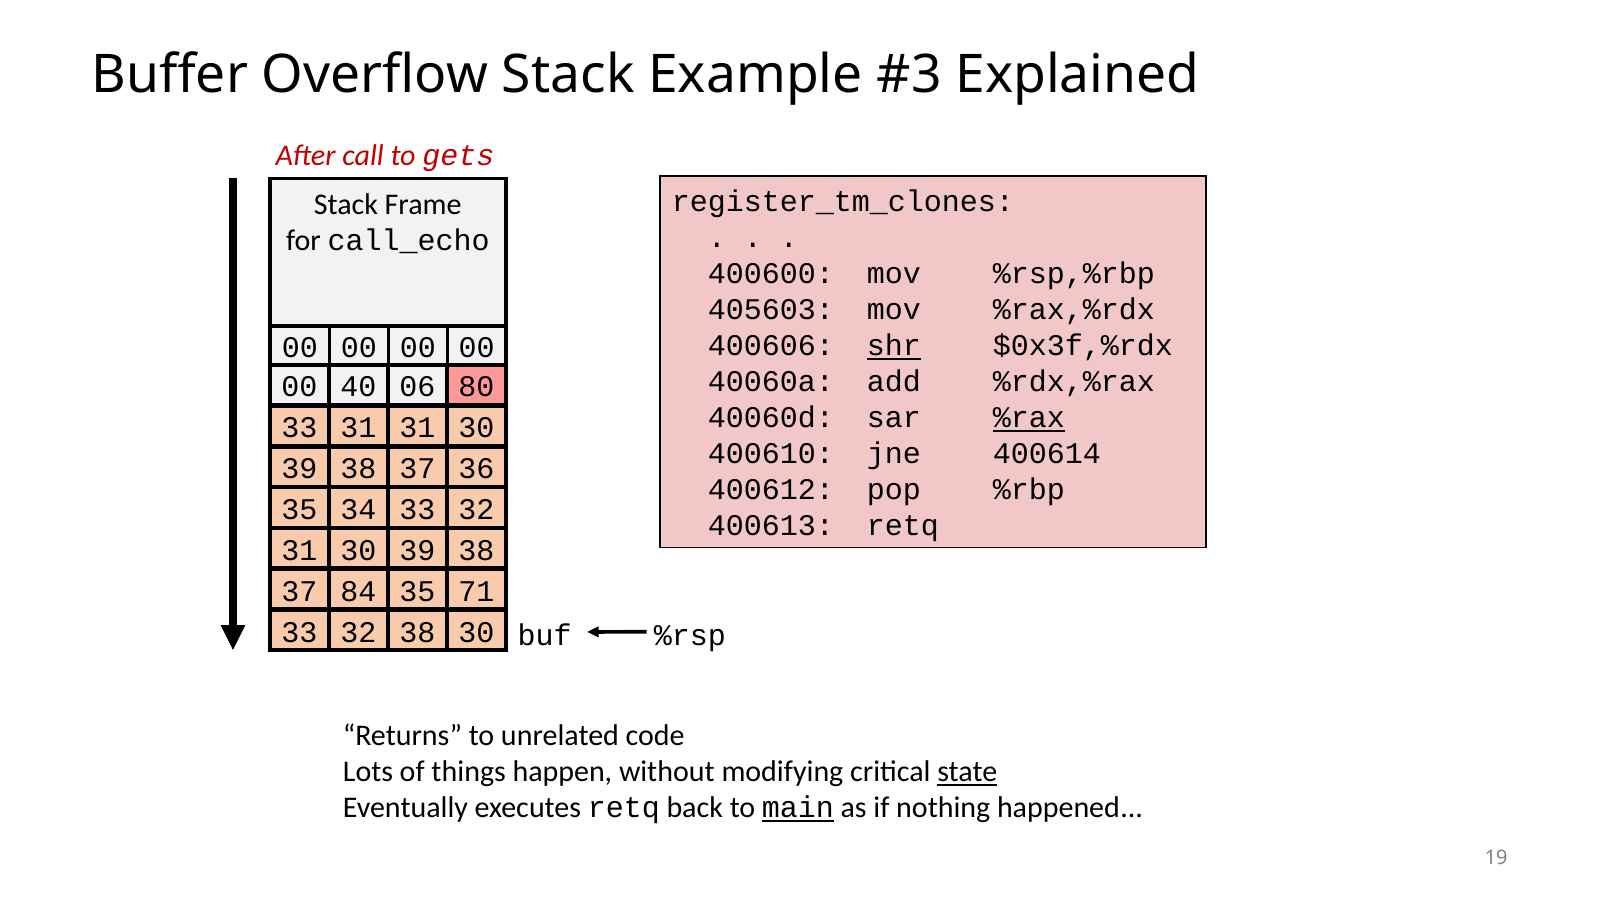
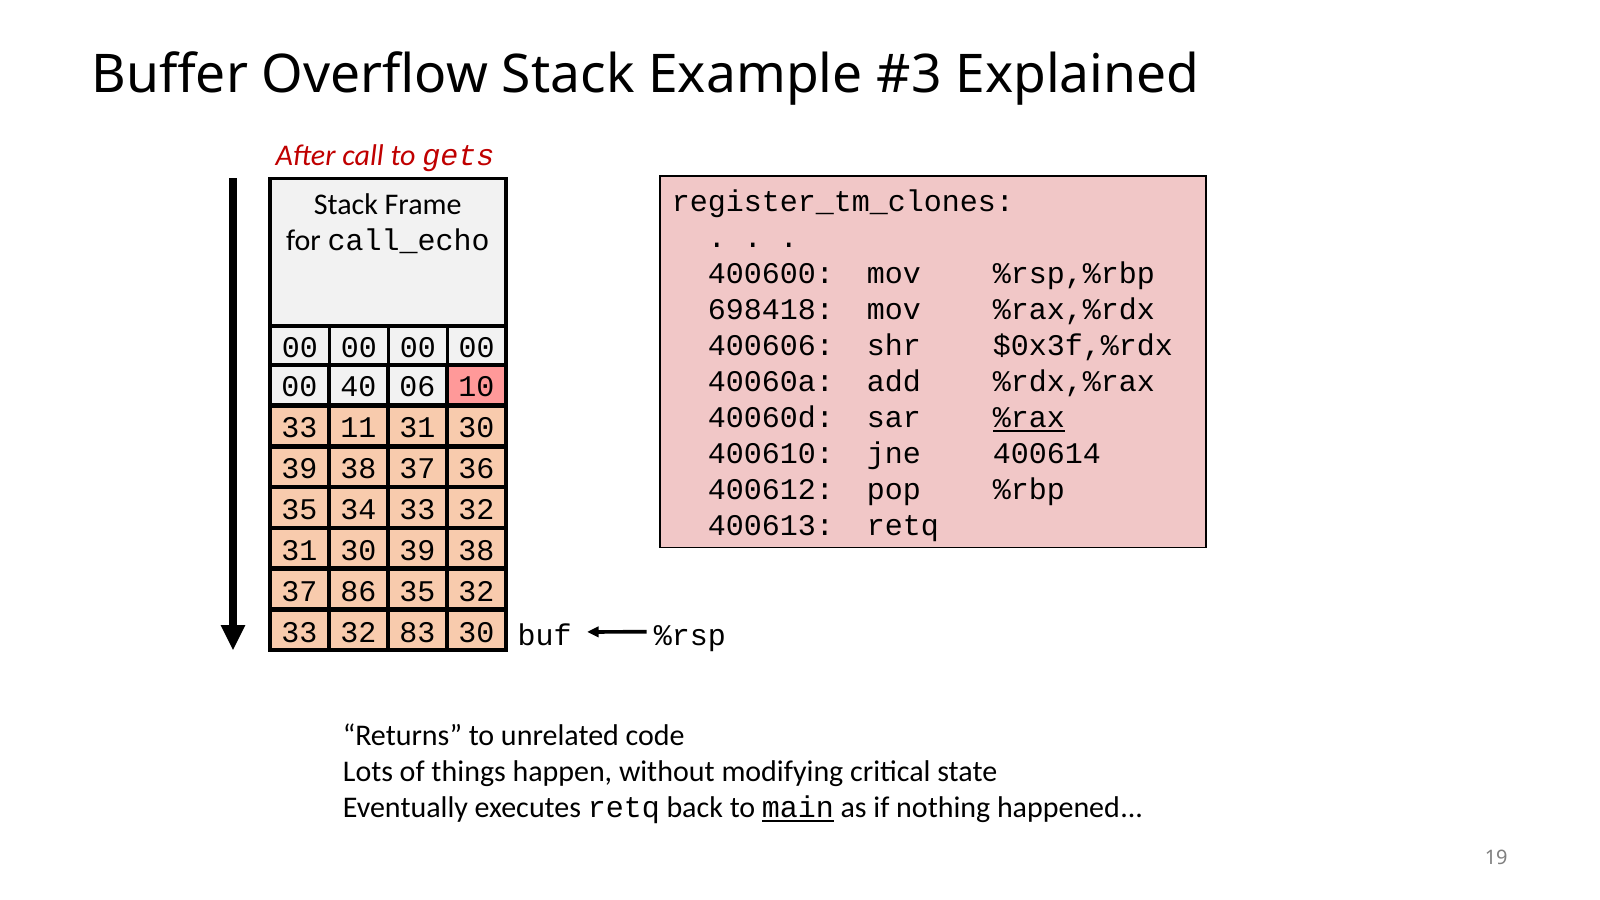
405603: 405603 -> 698418
shr underline: present -> none
80: 80 -> 10
33 31: 31 -> 11
84: 84 -> 86
35 71: 71 -> 32
32 38: 38 -> 83
state underline: present -> none
